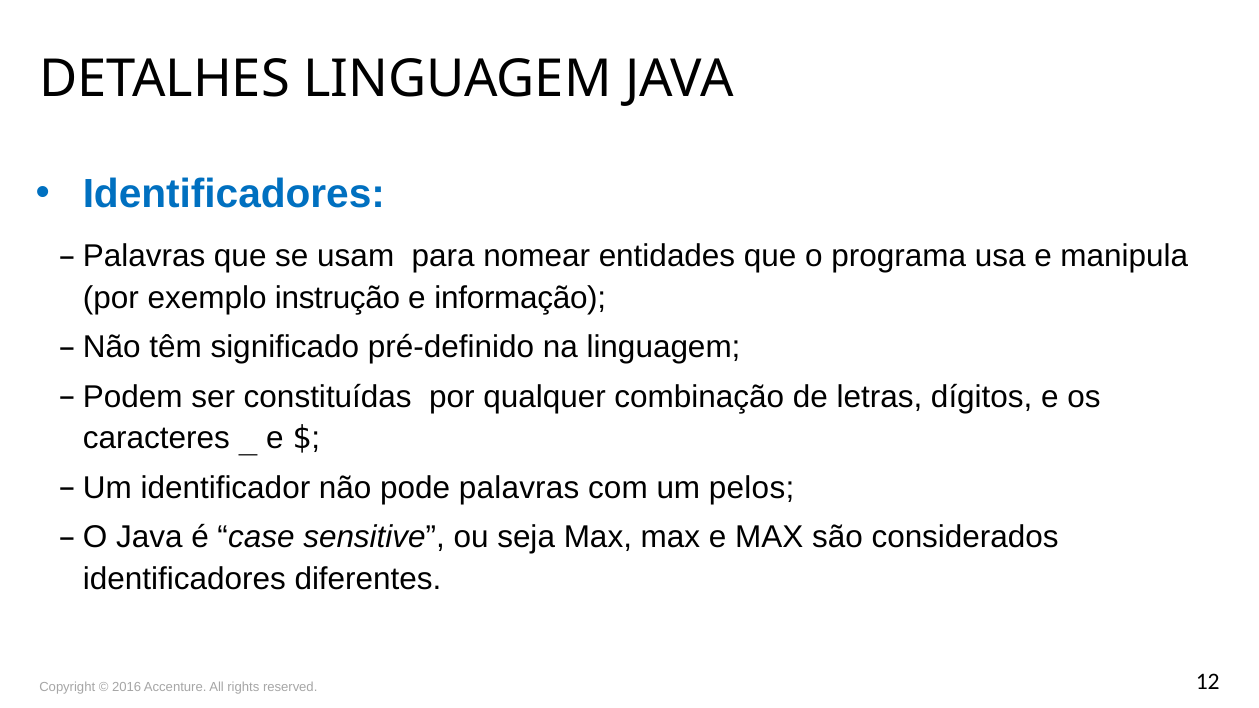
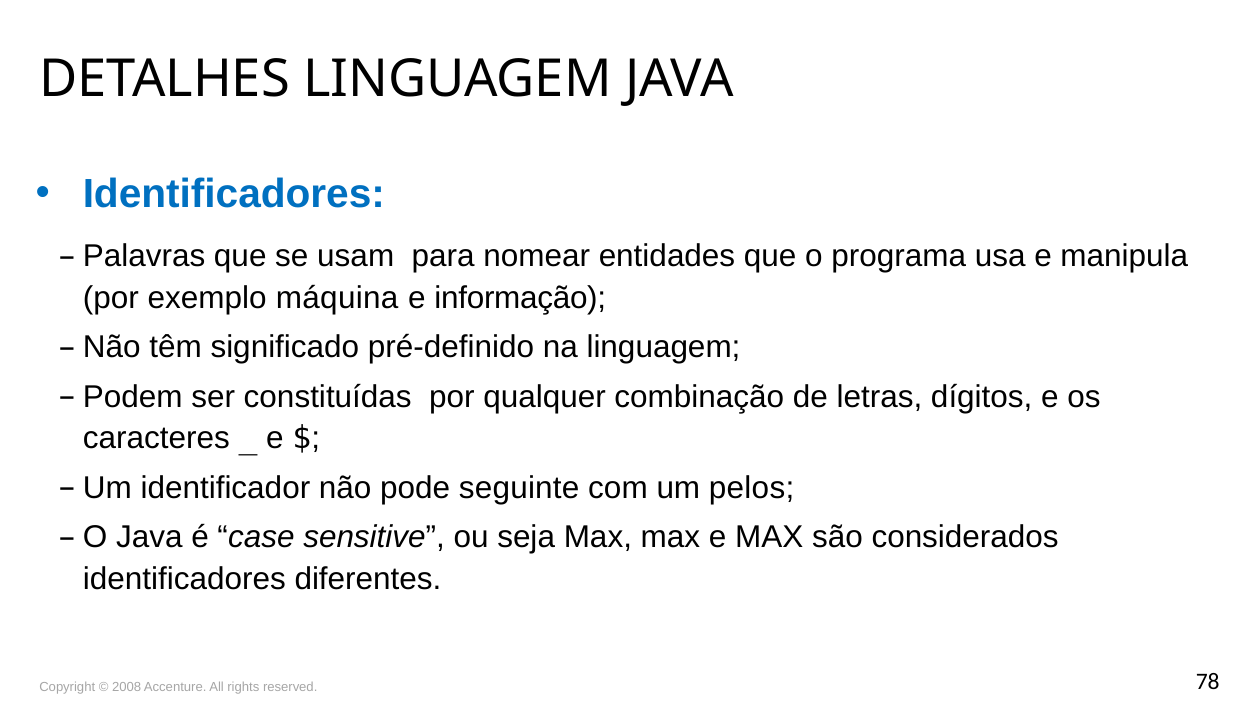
instrução: instrução -> máquina
pode palavras: palavras -> seguinte
2016: 2016 -> 2008
12: 12 -> 78
